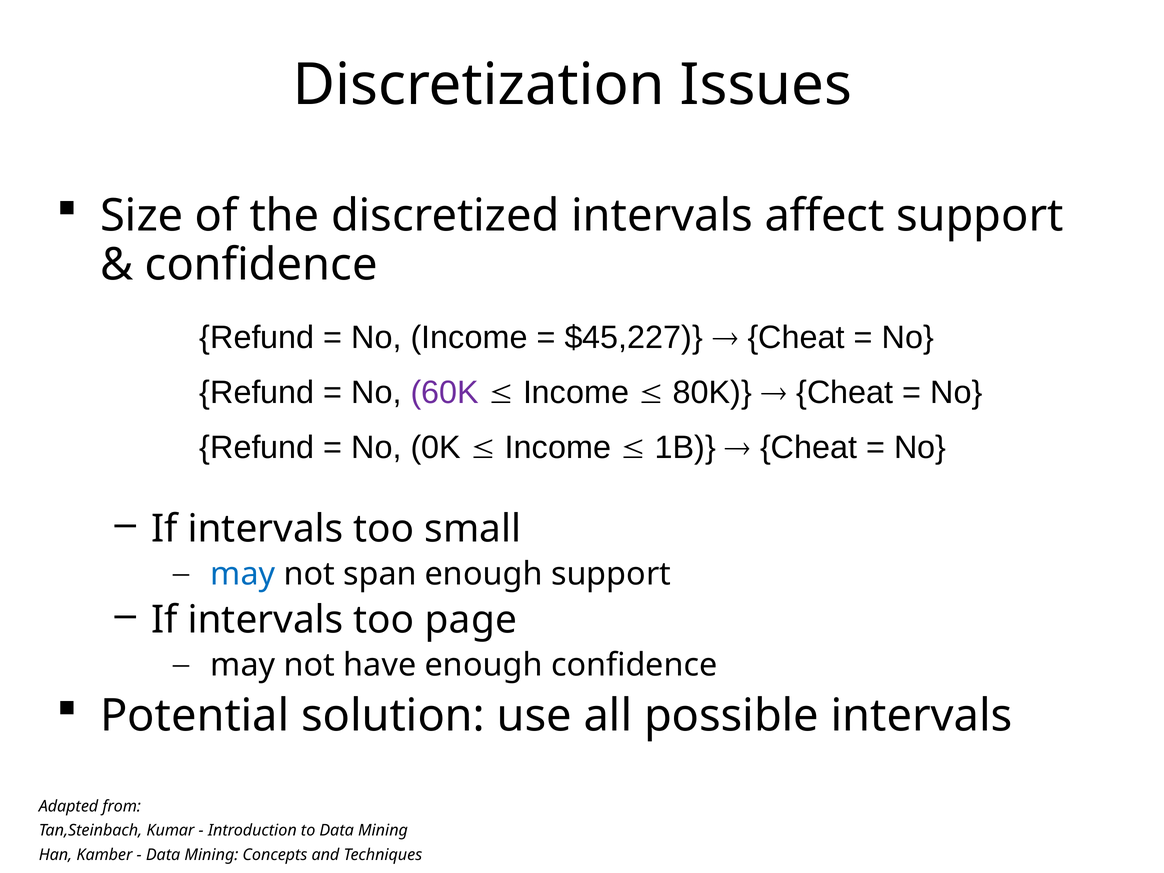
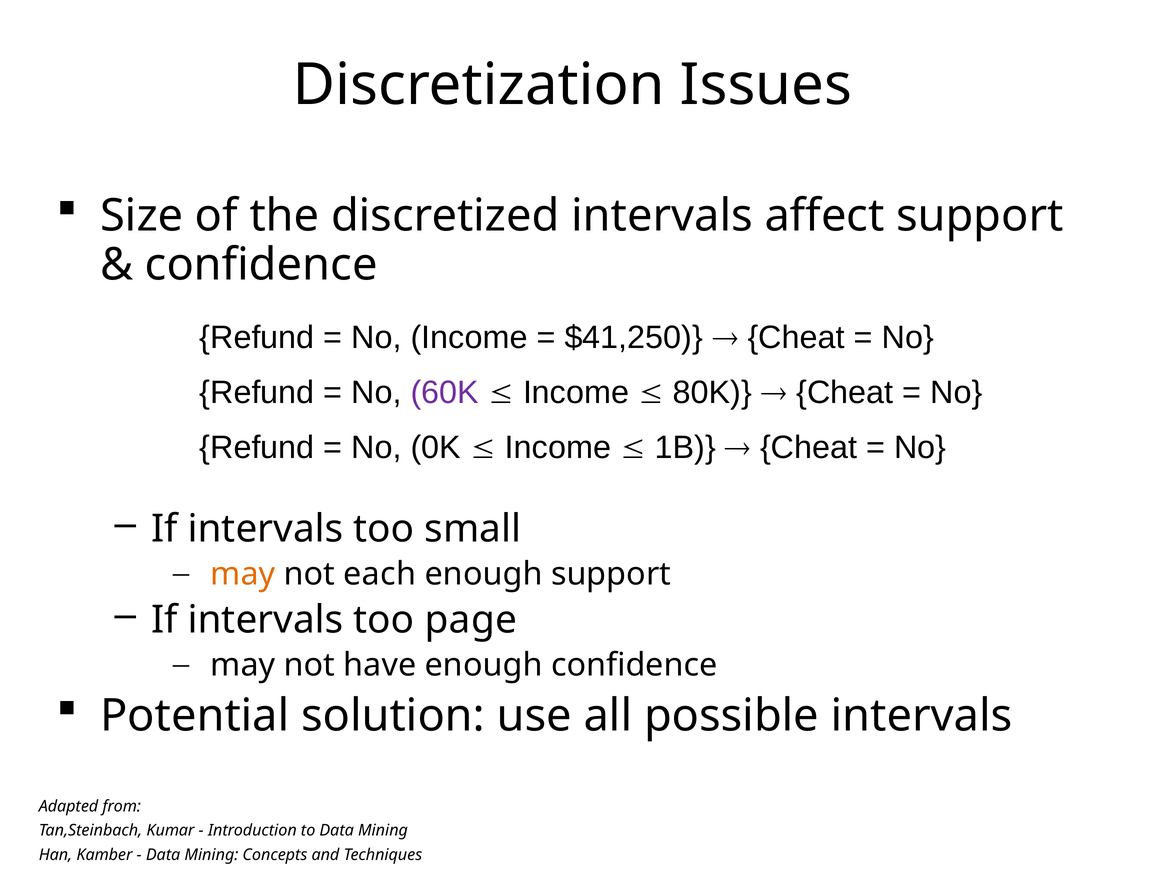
$45,227: $45,227 -> $41,250
may at (243, 574) colour: blue -> orange
span: span -> each
